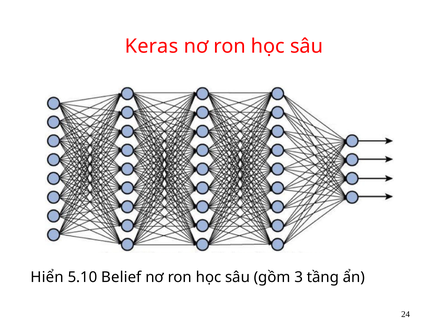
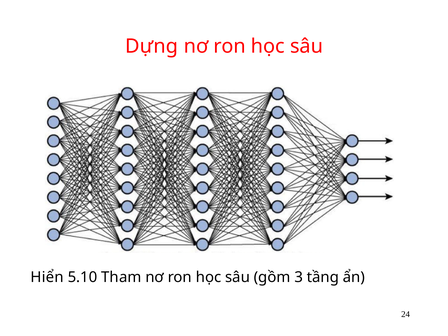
Keras: Keras -> Dựng
Belief: Belief -> Tham
